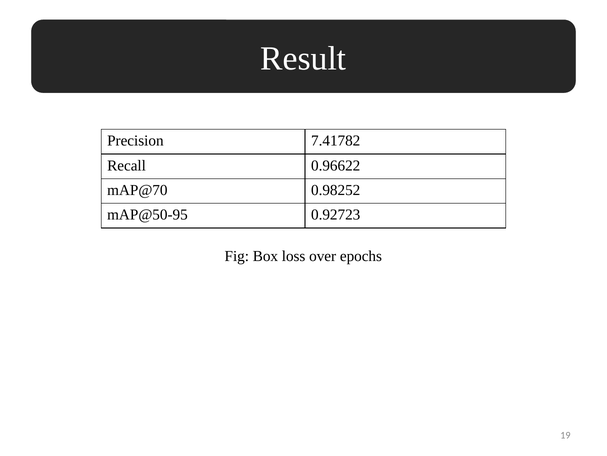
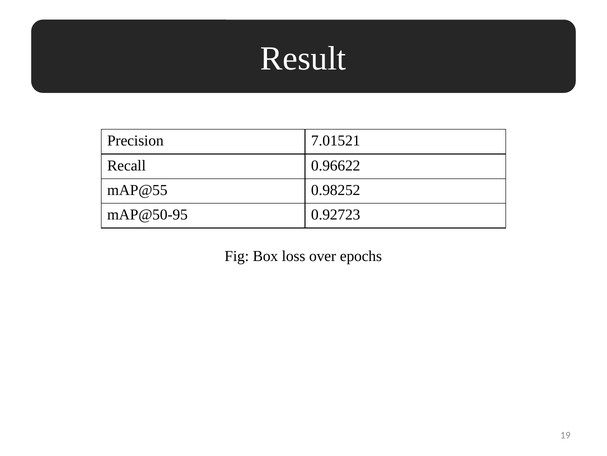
7.41782: 7.41782 -> 7.01521
mAP@70: mAP@70 -> mAP@55
